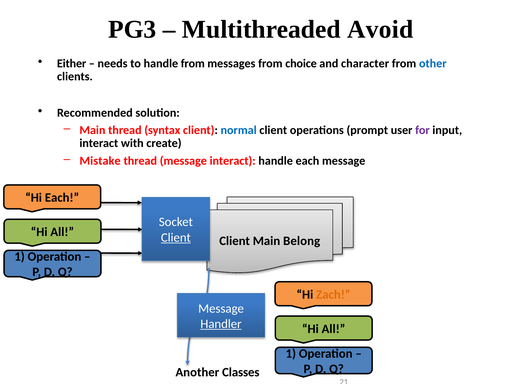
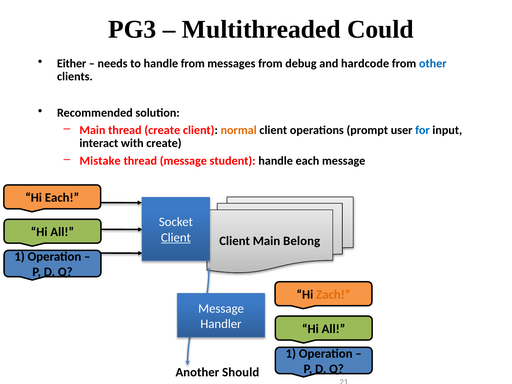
Avoid: Avoid -> Could
choice: choice -> debug
character: character -> hardcode
thread syntax: syntax -> create
normal colour: blue -> orange
for colour: purple -> blue
message interact: interact -> student
Handler underline: present -> none
Classes: Classes -> Should
